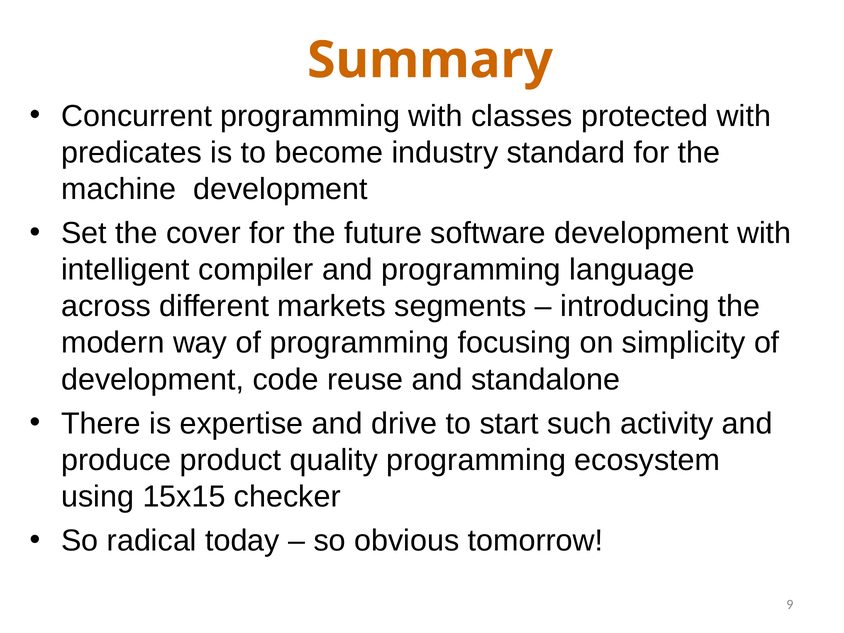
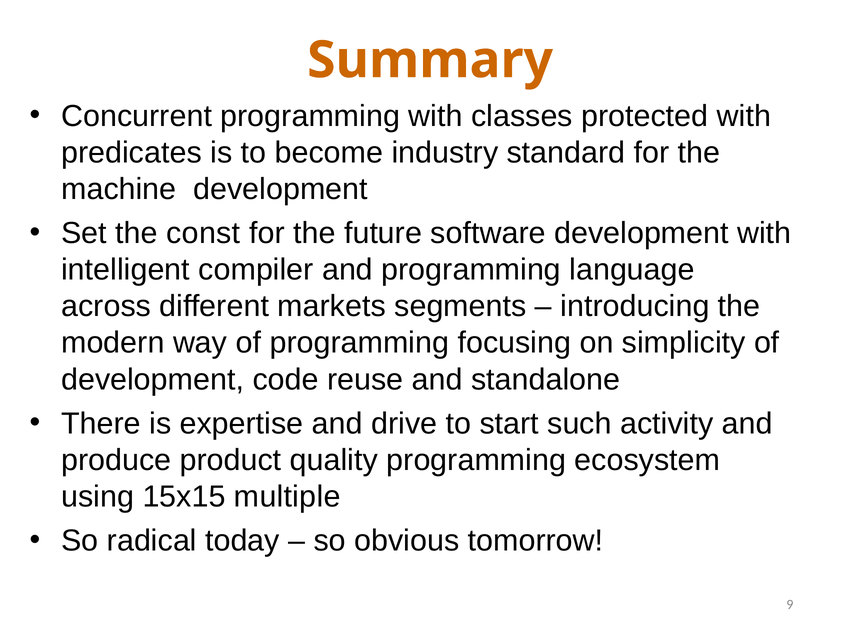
cover: cover -> const
checker: checker -> multiple
